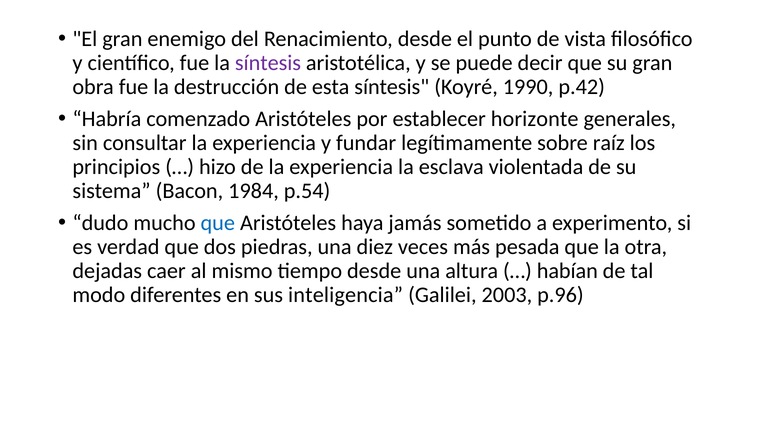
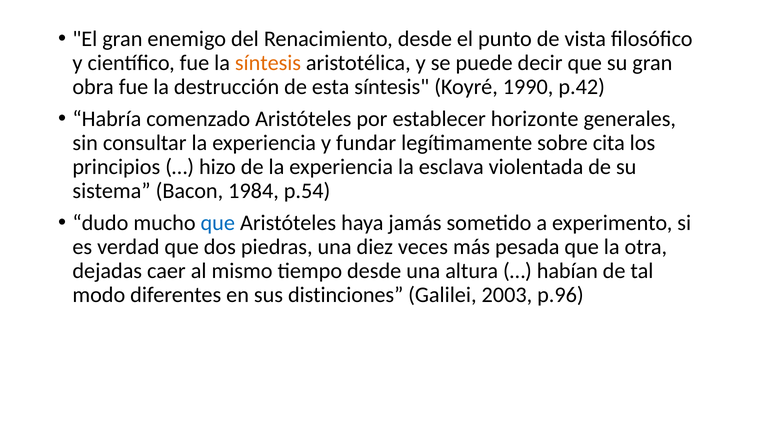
síntesis at (268, 63) colour: purple -> orange
raíz: raíz -> cita
inteligencia: inteligencia -> distinciones
